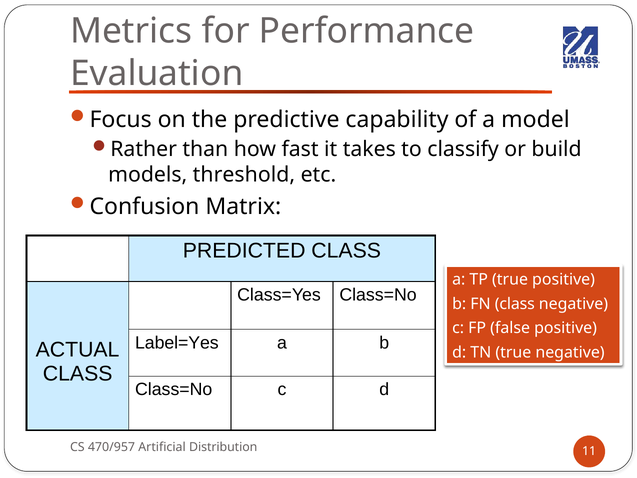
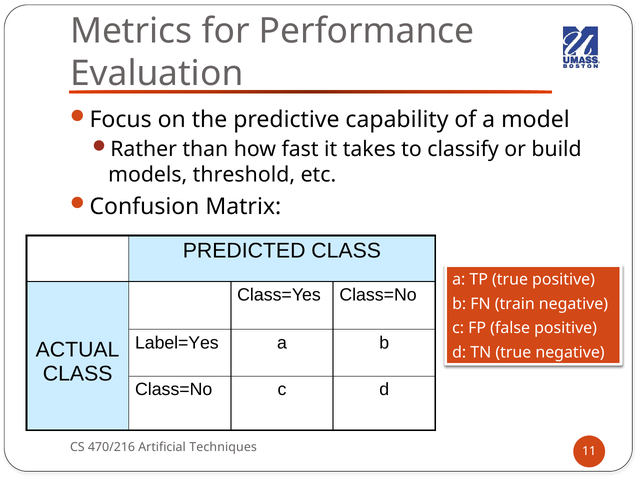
FN class: class -> train
470/957: 470/957 -> 470/216
Distribution: Distribution -> Techniques
